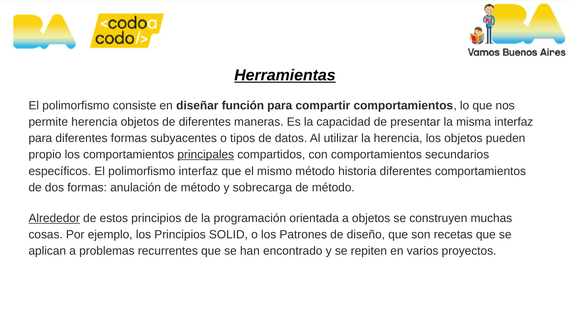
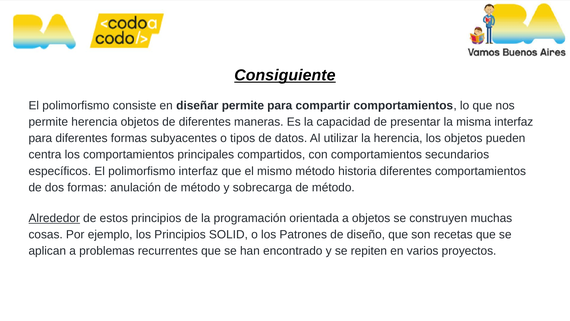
Herramientas: Herramientas -> Consiguiente
diseñar función: función -> permite
propio: propio -> centra
principales underline: present -> none
